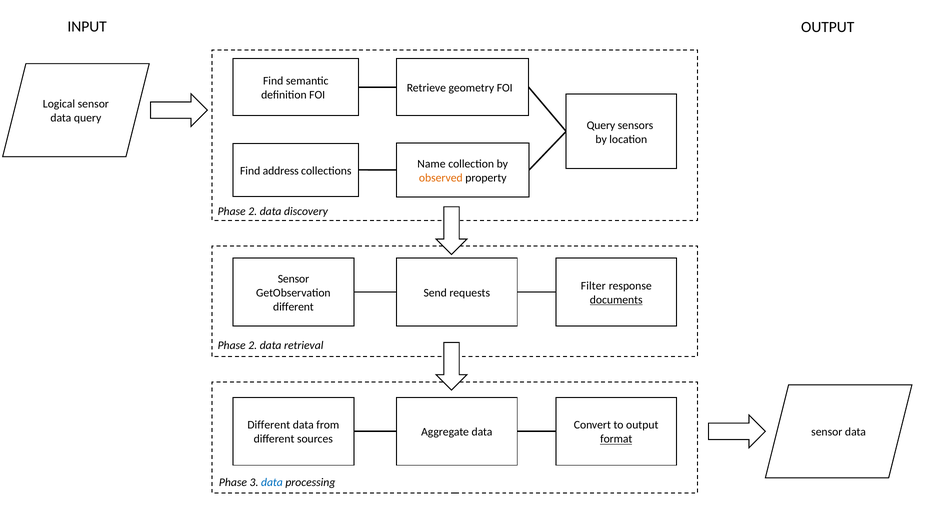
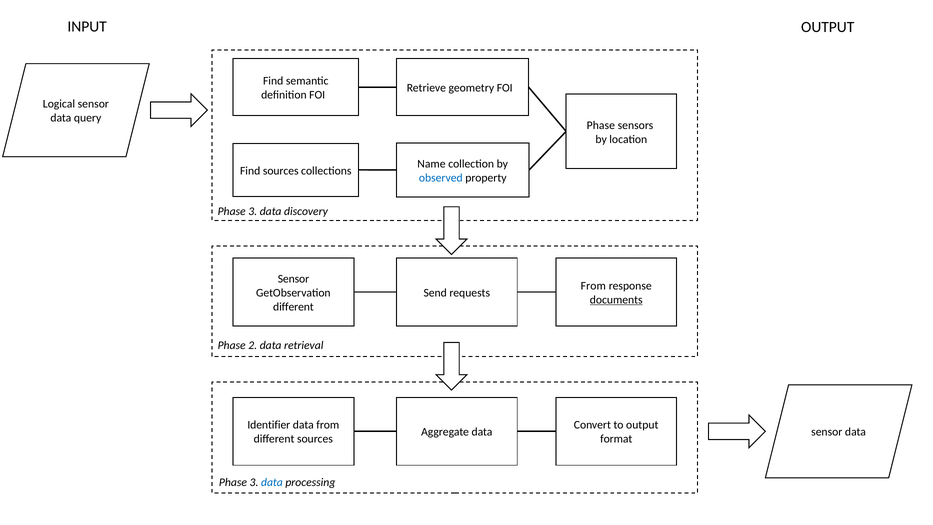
Query at (601, 125): Query -> Phase
Find address: address -> sources
observed colour: orange -> blue
2 at (253, 212): 2 -> 3
Filter at (593, 286): Filter -> From
Different at (269, 425): Different -> Identifier
format underline: present -> none
